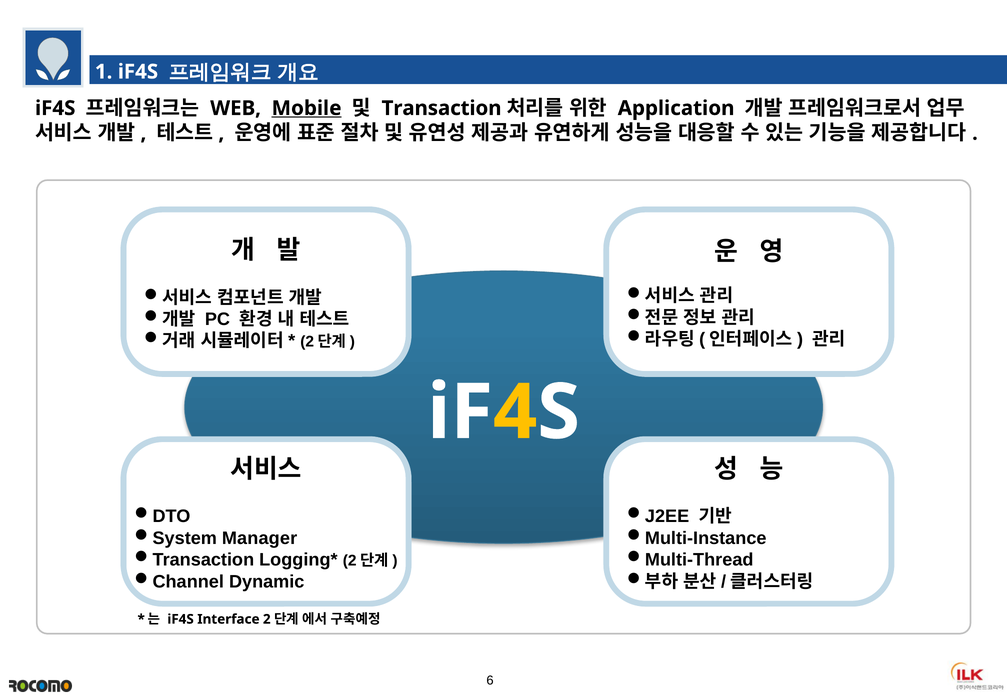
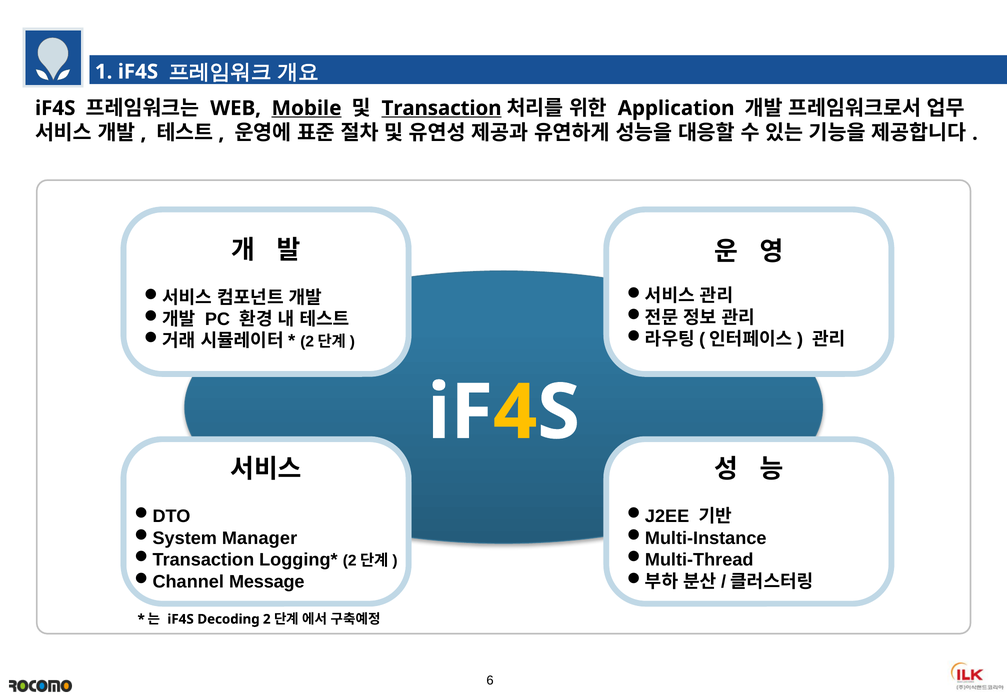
Transaction underline: none -> present
Dynamic: Dynamic -> Message
Interface: Interface -> Decoding
